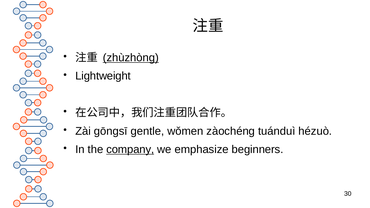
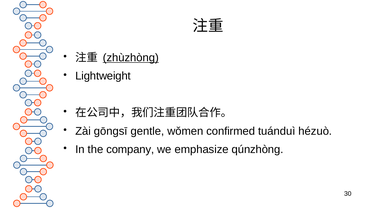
zàochéng: zàochéng -> confirmed
company underline: present -> none
beginners: beginners -> qúnzhòng
